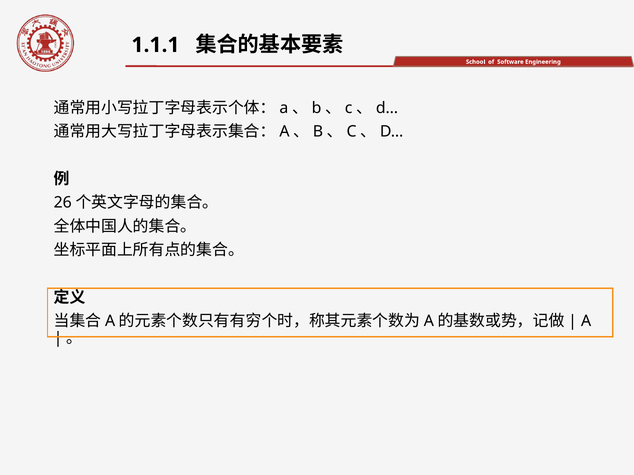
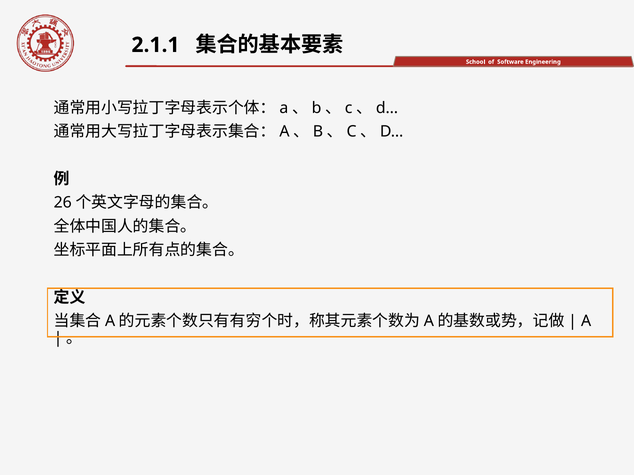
1.1.1: 1.1.1 -> 2.1.1
